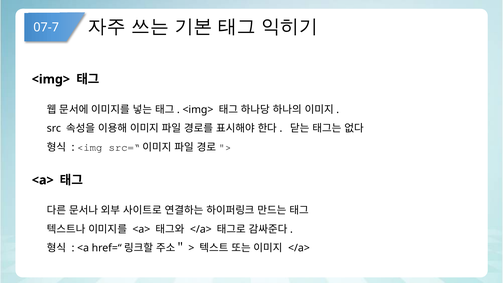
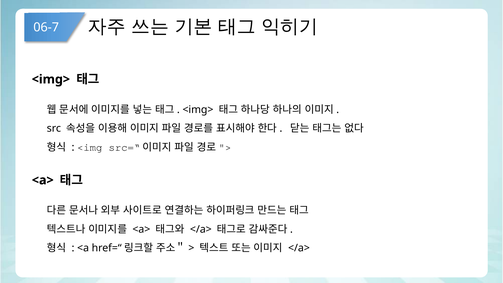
07-7: 07-7 -> 06-7
